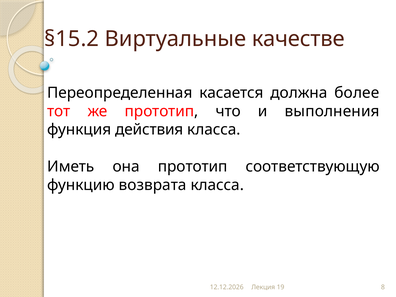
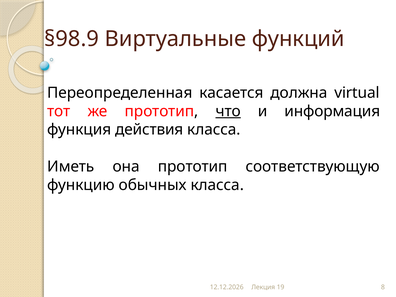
§15.2: §15.2 -> §98.9
качестве: качестве -> функций
более: более -> virtual
что underline: none -> present
выполнения: выполнения -> информация
возврата: возврата -> обычных
